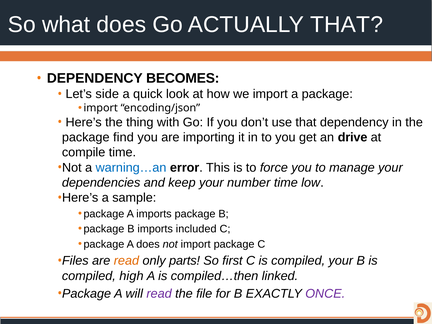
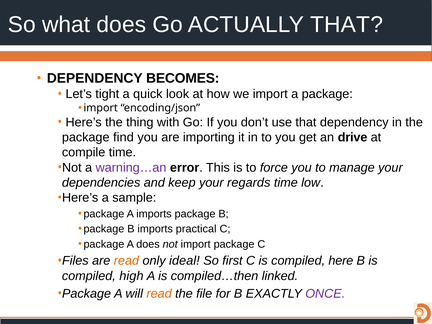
side: side -> tight
warning…an colour: blue -> purple
number: number -> regards
included: included -> practical
parts: parts -> ideal
compiled your: your -> here
read at (159, 294) colour: purple -> orange
